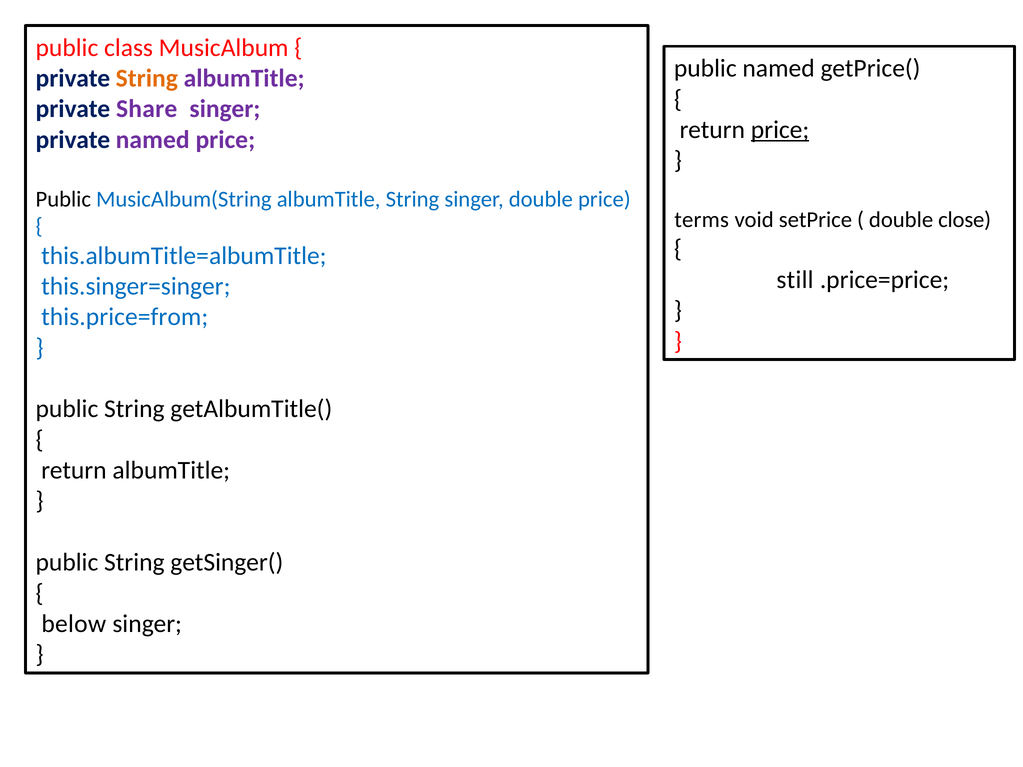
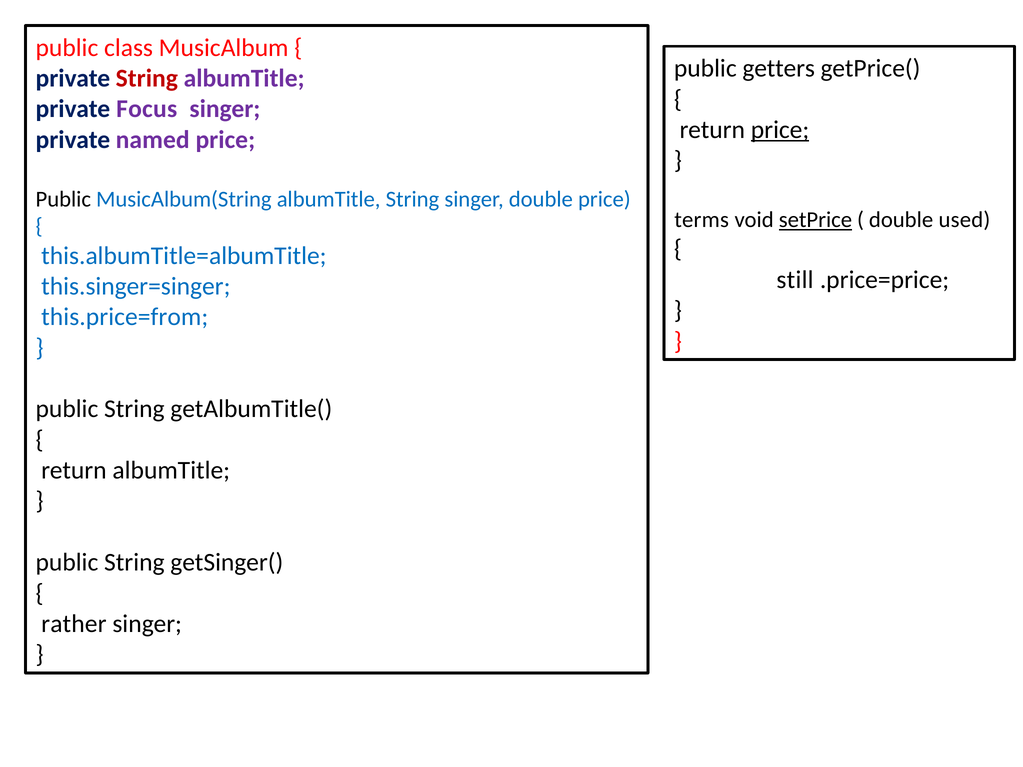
public named: named -> getters
String at (147, 78) colour: orange -> red
Share: Share -> Focus
setPrice underline: none -> present
close: close -> used
below: below -> rather
